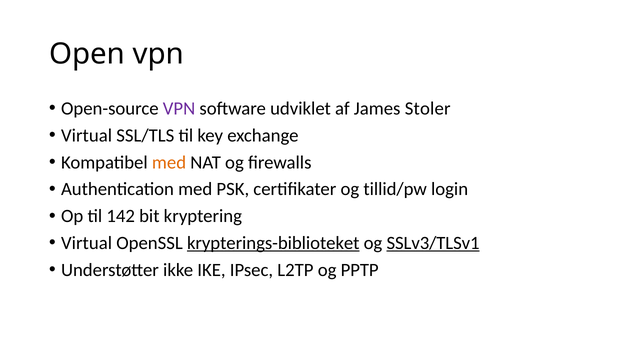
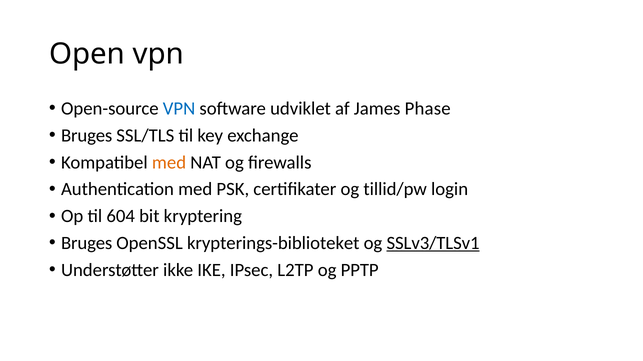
VPN at (179, 109) colour: purple -> blue
Stoler: Stoler -> Phase
Virtual at (87, 136): Virtual -> Bruges
142: 142 -> 604
Virtual at (87, 244): Virtual -> Bruges
krypterings-biblioteket underline: present -> none
